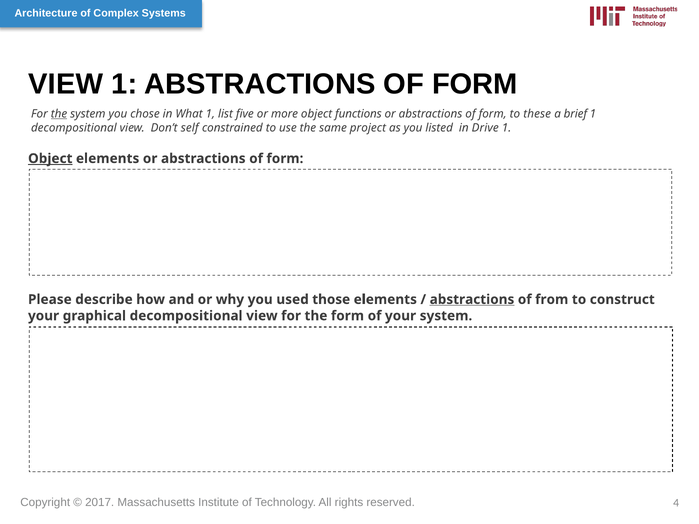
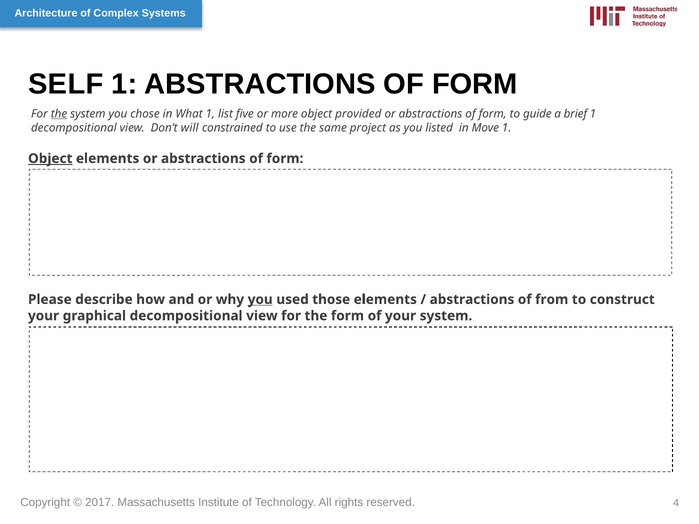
VIEW at (66, 84): VIEW -> SELF
functions: functions -> provided
these: these -> guide
self: self -> will
Drive: Drive -> Move
you at (260, 300) underline: none -> present
abstractions at (472, 300) underline: present -> none
